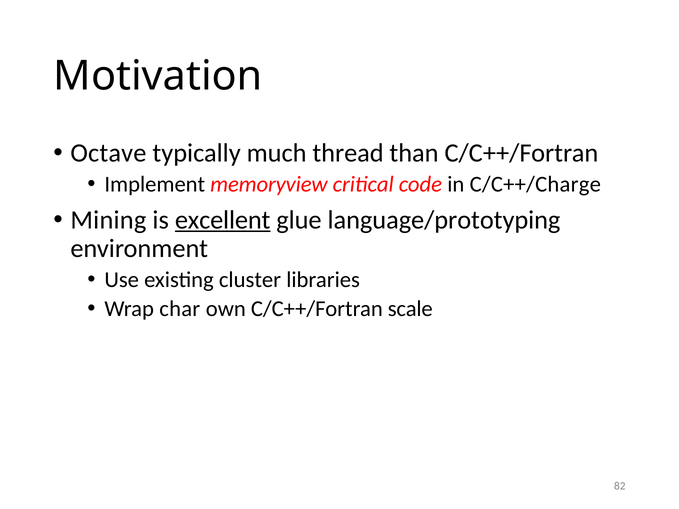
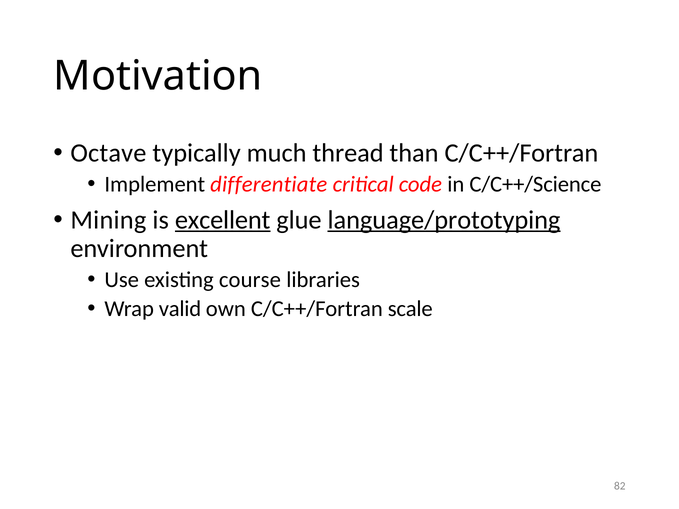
memoryview: memoryview -> differentiate
C/C++/Charge: C/C++/Charge -> C/C++/Science
language/prototyping underline: none -> present
cluster: cluster -> course
char: char -> valid
